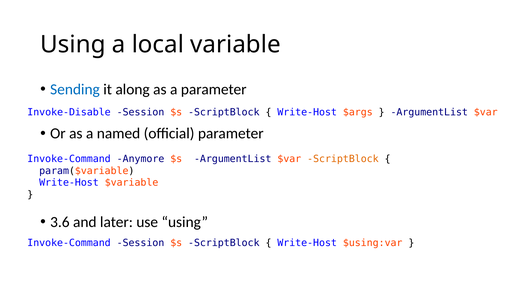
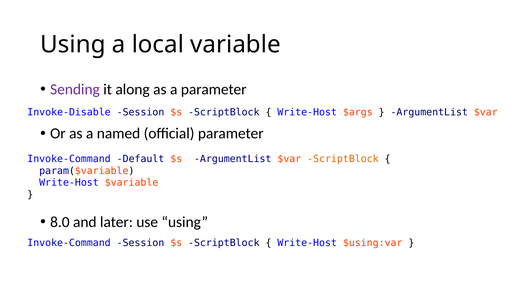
Sending colour: blue -> purple
Anymore: Anymore -> Default
3.6: 3.6 -> 8.0
